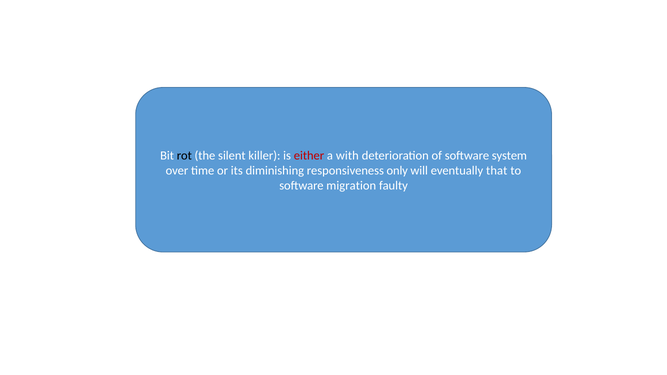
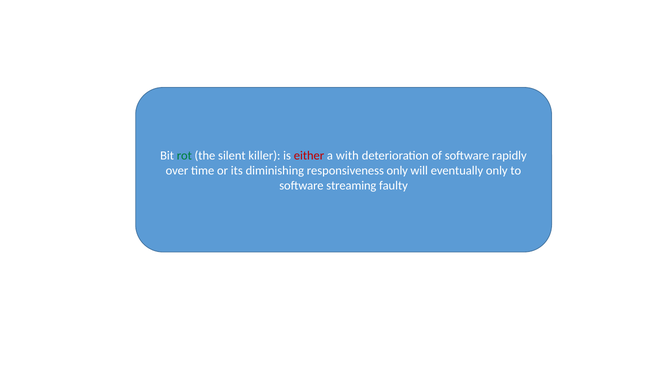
rot colour: black -> green
system: system -> rapidly
eventually that: that -> only
migration: migration -> streaming
